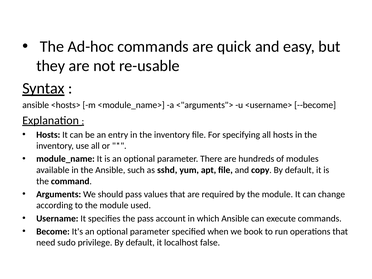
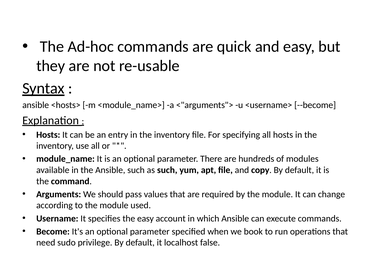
as sshd: sshd -> such
the pass: pass -> easy
